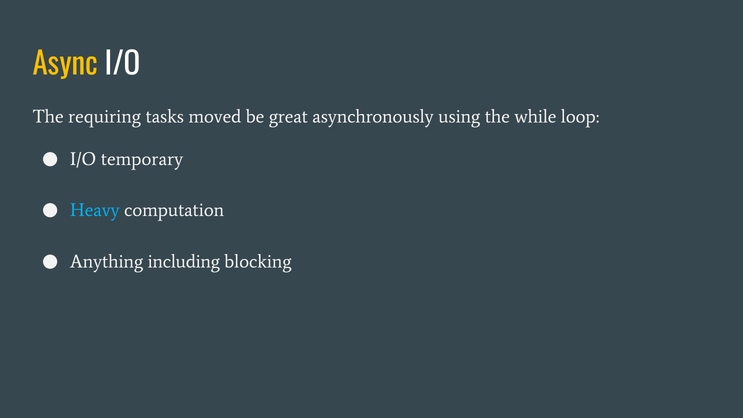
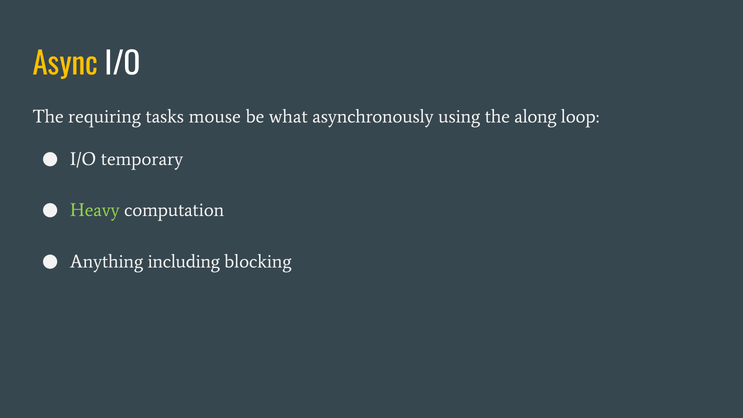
moved: moved -> mouse
great: great -> what
while: while -> along
Heavy colour: light blue -> light green
